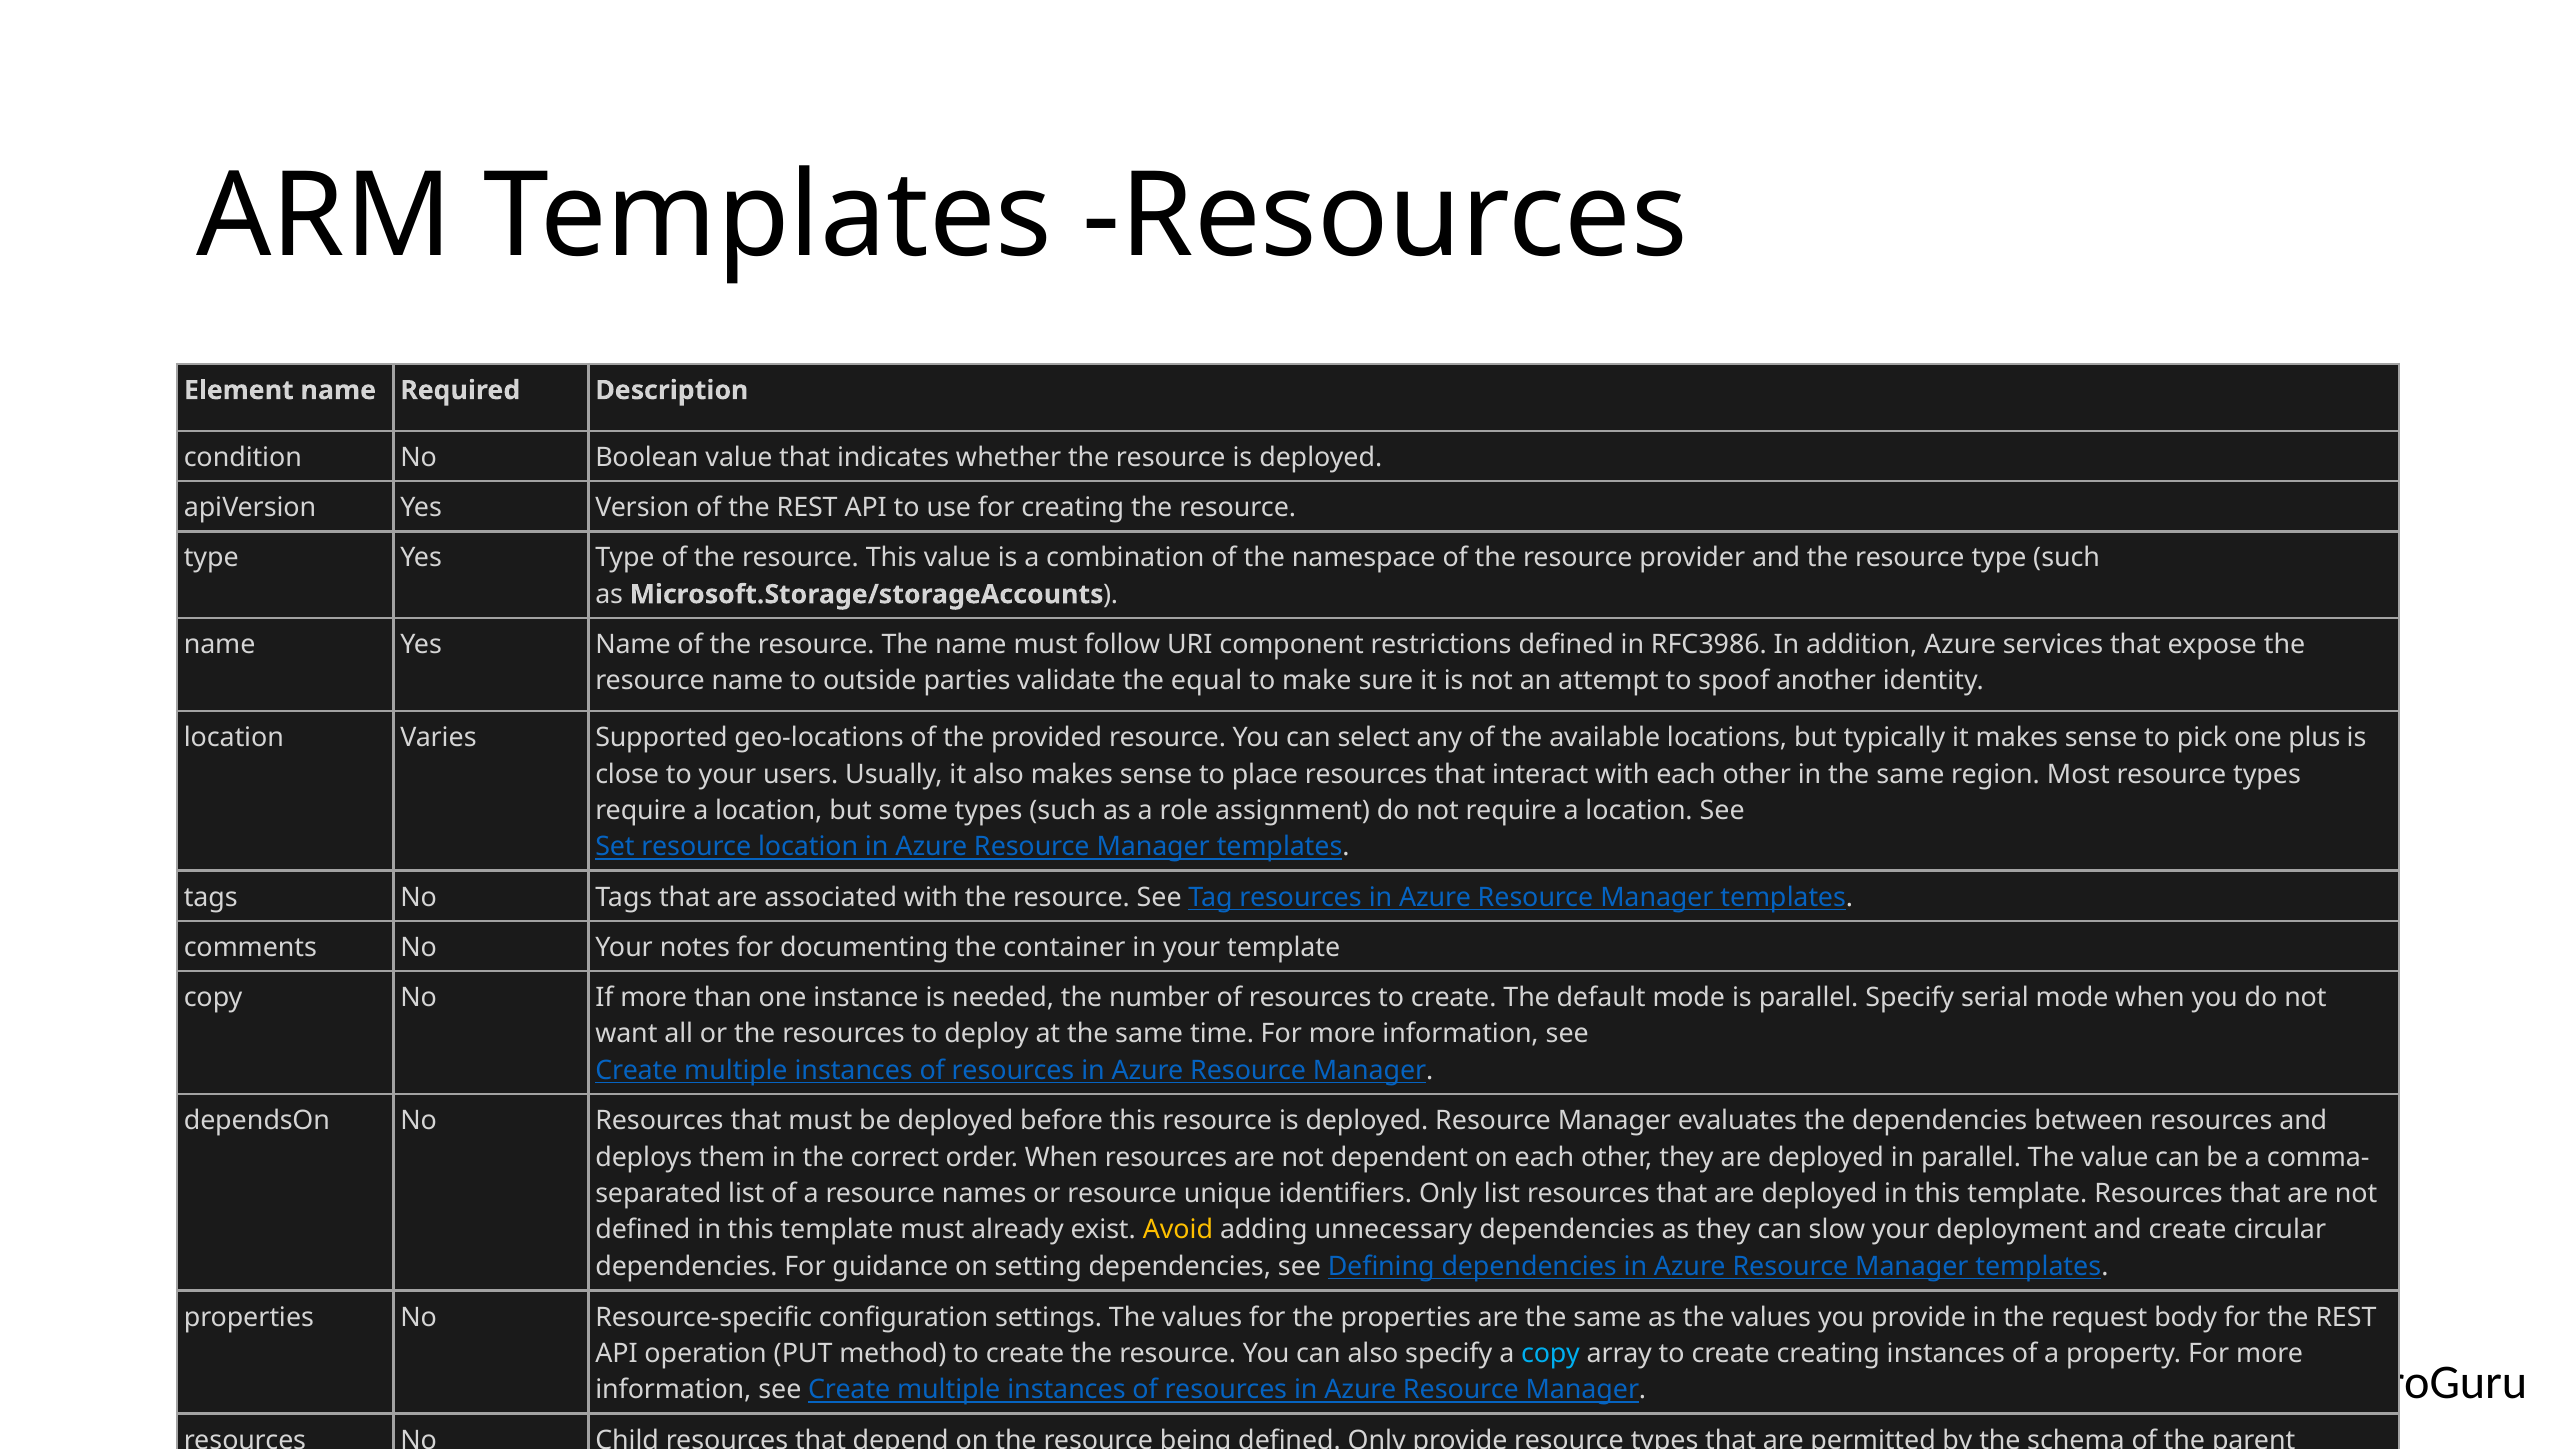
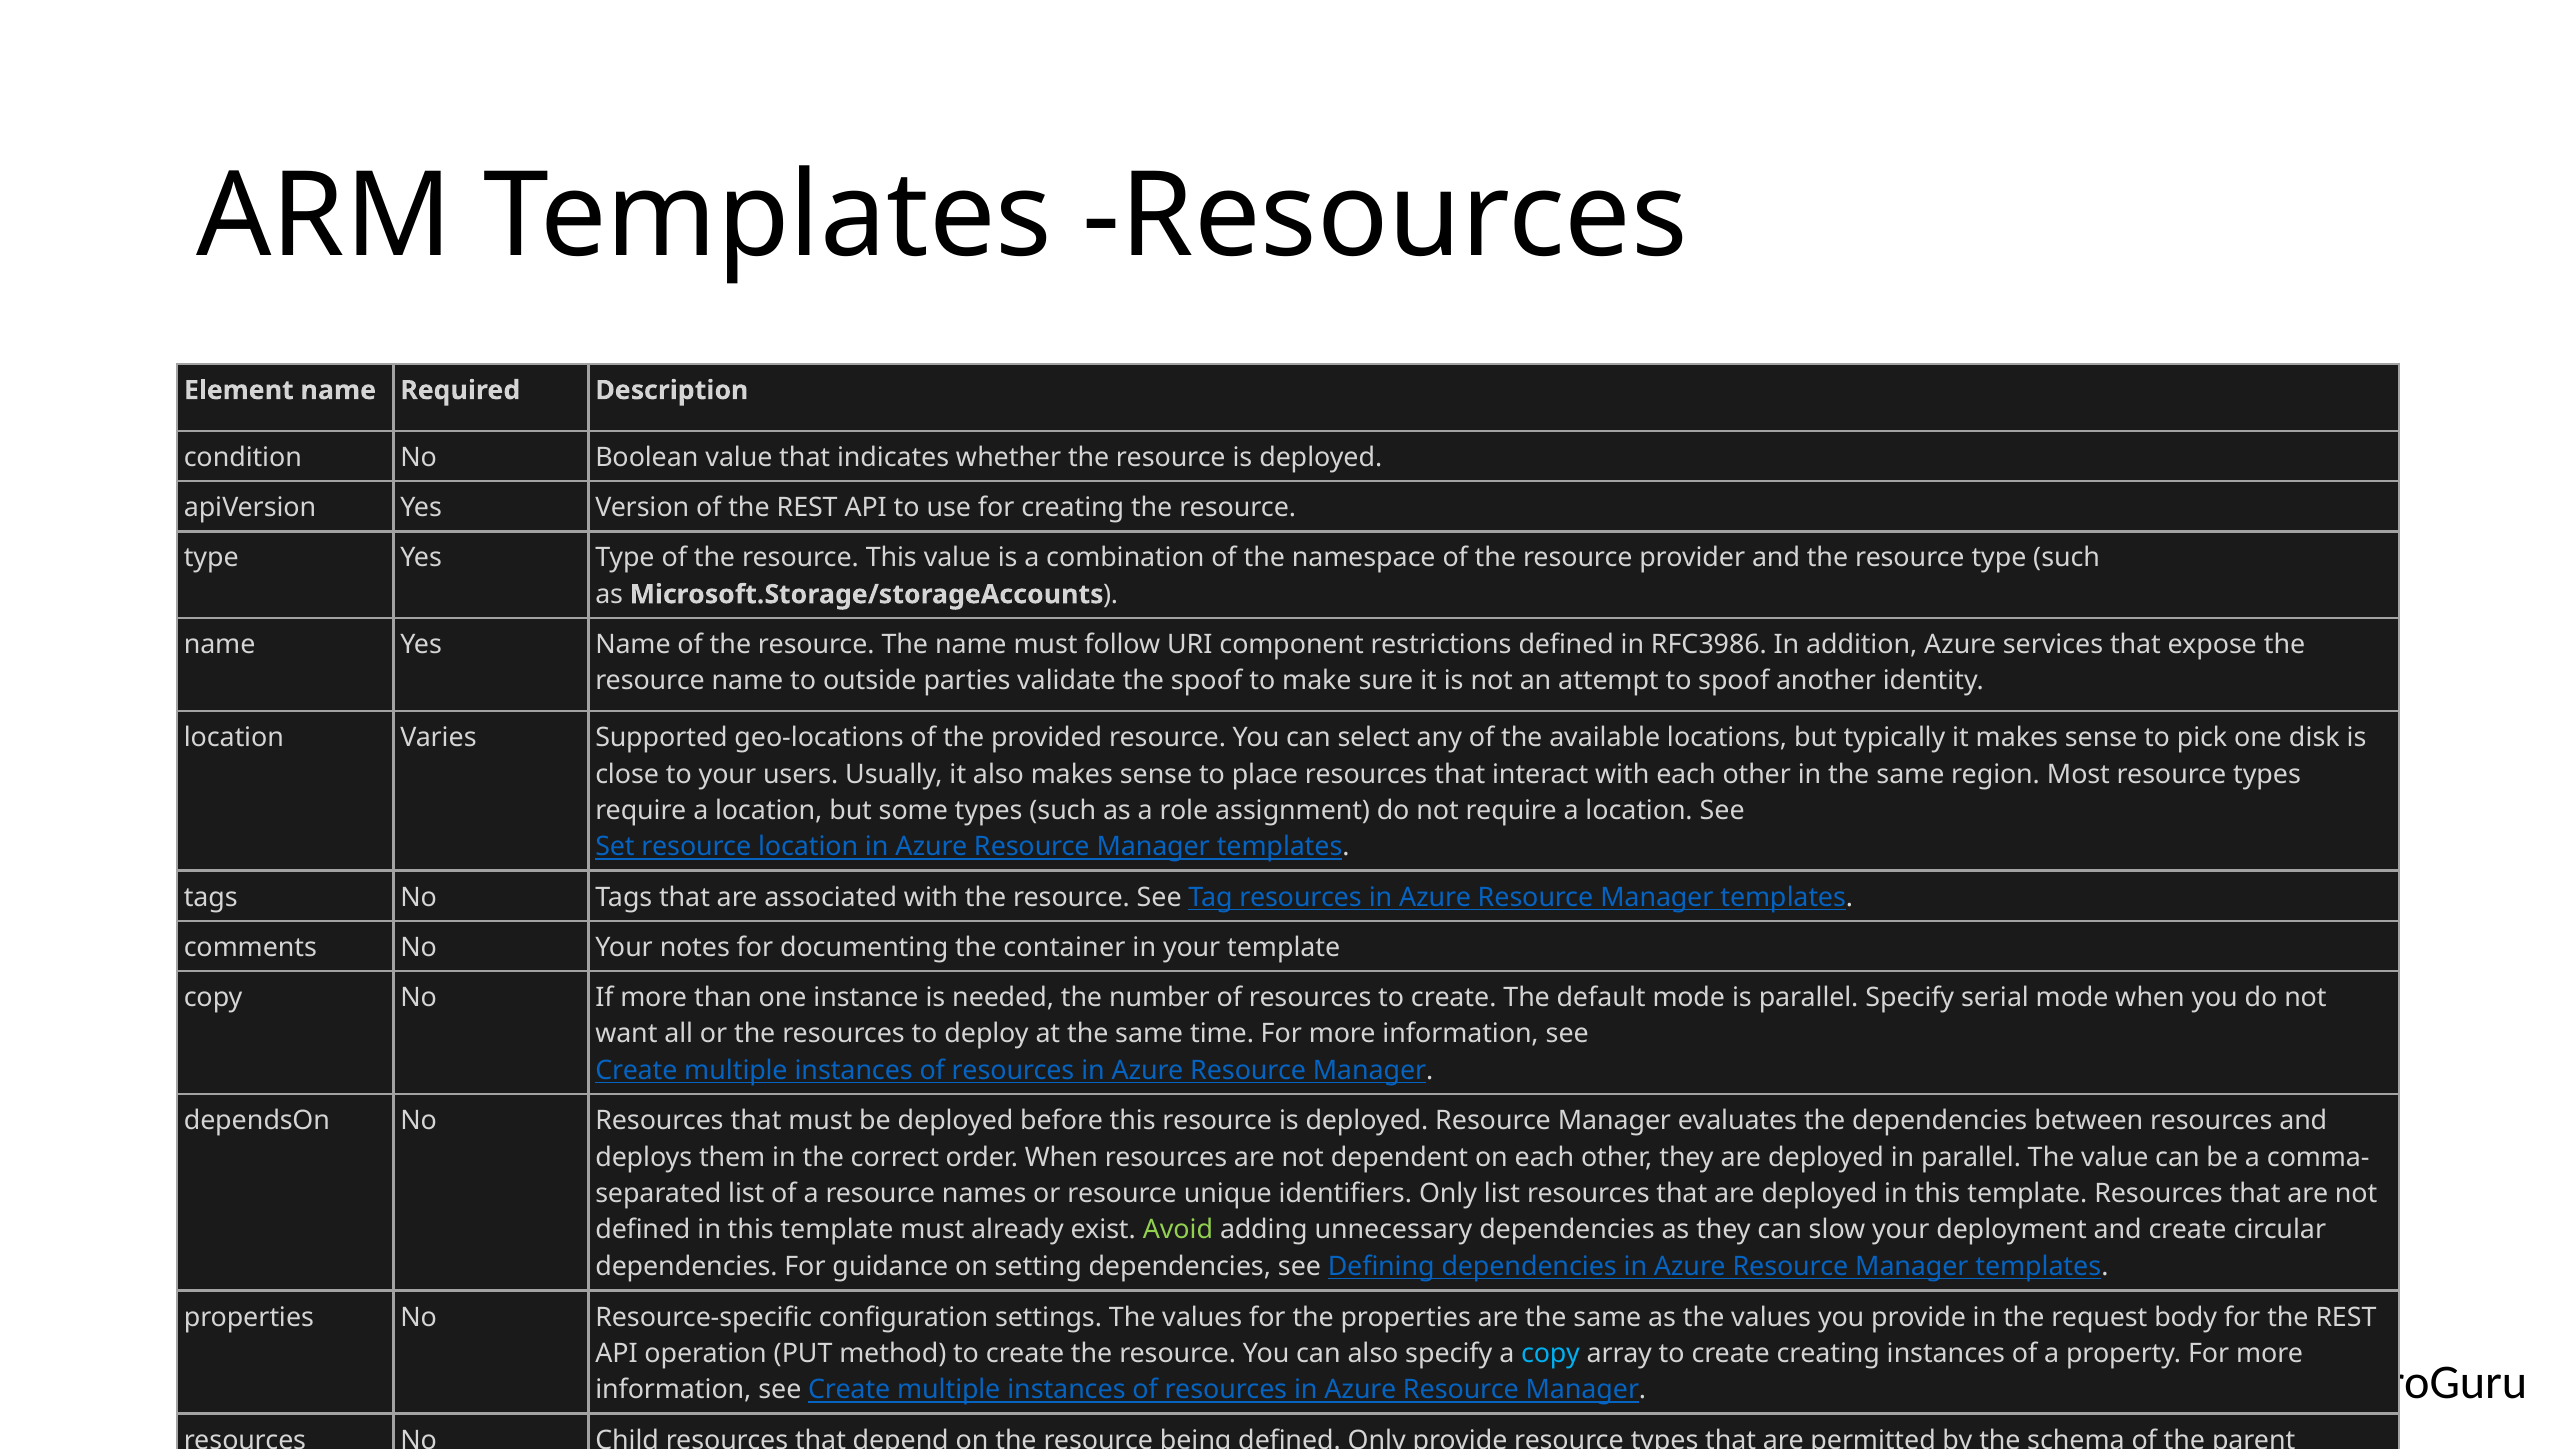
the equal: equal -> spoof
plus: plus -> disk
Avoid colour: yellow -> light green
